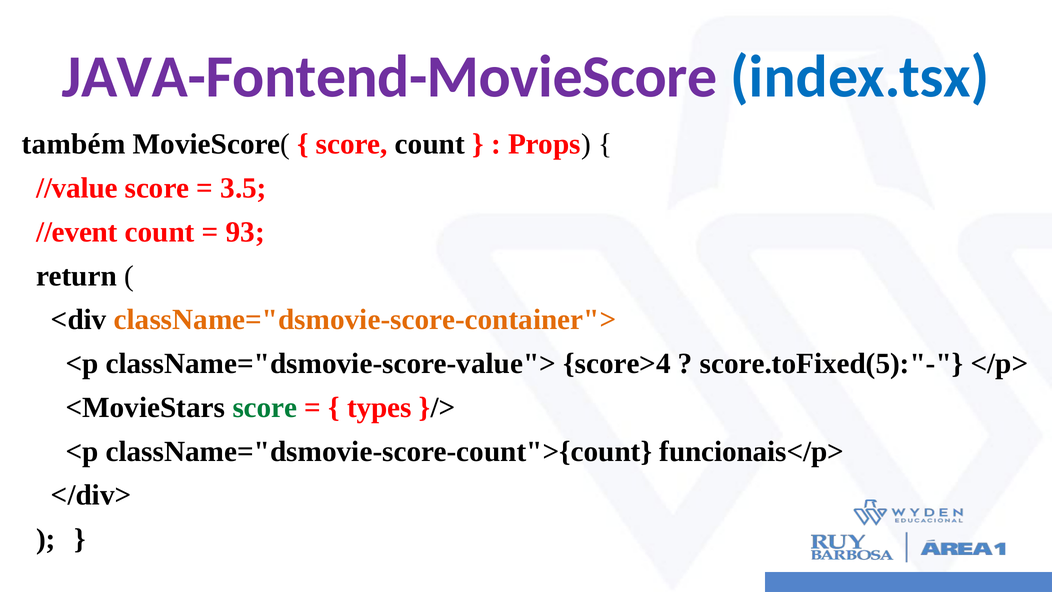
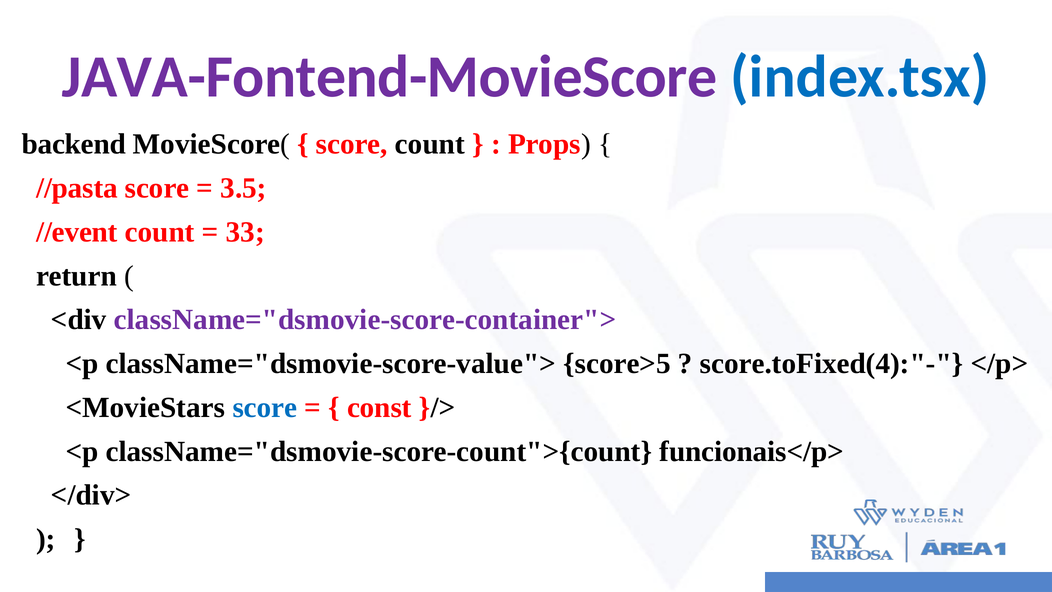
também: também -> backend
//value: //value -> //pasta
93: 93 -> 33
className="dsmovie-score-container"> colour: orange -> purple
score>4: score>4 -> score>5
score.toFixed(5):"-: score.toFixed(5):"- -> score.toFixed(4):"-
score at (265, 407) colour: green -> blue
types: types -> const
